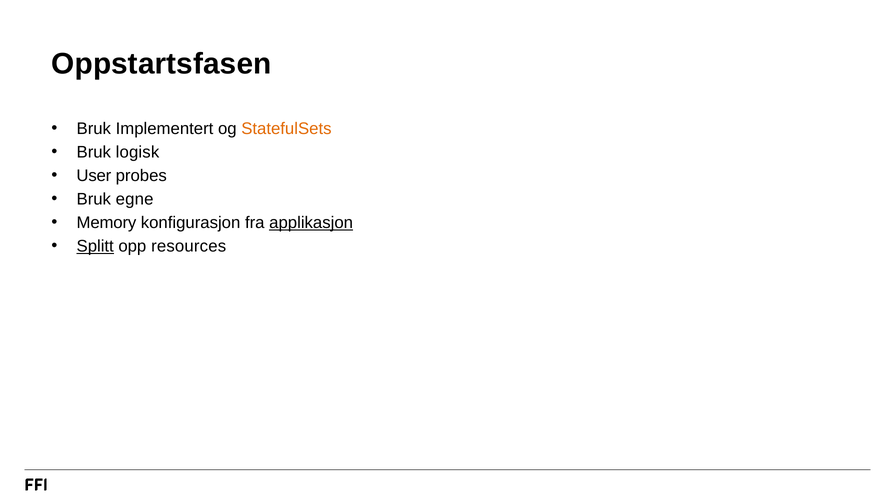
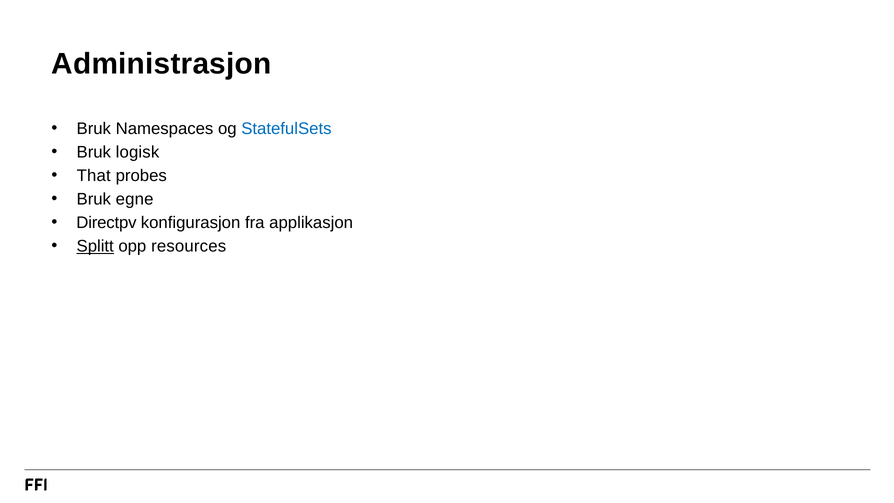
Oppstartsfasen: Oppstartsfasen -> Administrasjon
Implementert: Implementert -> Namespaces
StatefulSets colour: orange -> blue
User: User -> That
Memory: Memory -> Directpv
applikasjon underline: present -> none
